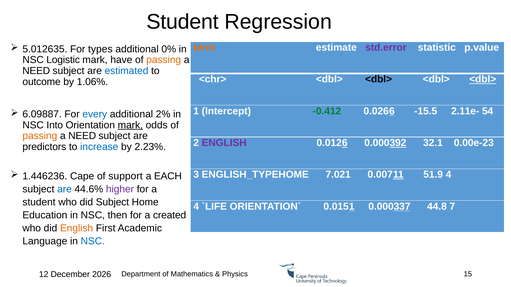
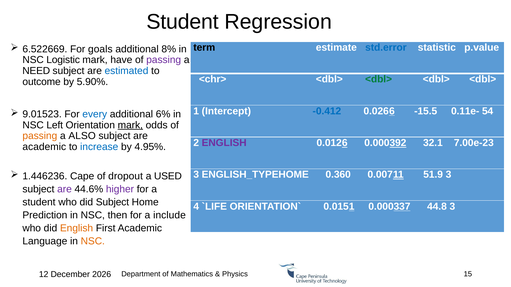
term colour: orange -> black
std.error colour: purple -> blue
5.012635: 5.012635 -> 6.522669
types: types -> goals
0%: 0% -> 8%
passing at (164, 60) colour: orange -> purple
<dbl> at (379, 79) colour: black -> green
<dbl> at (483, 79) underline: present -> none
1.06%: 1.06% -> 5.90%
-0.412 colour: green -> blue
2.11e-: 2.11e- -> 0.11e-
6.09887: 6.09887 -> 9.01523
2%: 2% -> 6%
Into: Into -> Left
NEED at (82, 136): NEED -> ALSO
0.00e-23: 0.00e-23 -> 7.00e-23
predictors at (44, 147): predictors -> academic
2.23%: 2.23% -> 4.95%
7.021: 7.021 -> 0.360
51.9 4: 4 -> 3
support: support -> dropout
EACH: EACH -> USED
are at (65, 189) colour: blue -> purple
44.8 7: 7 -> 3
Education: Education -> Prediction
created: created -> include
NSC at (93, 241) colour: blue -> orange
